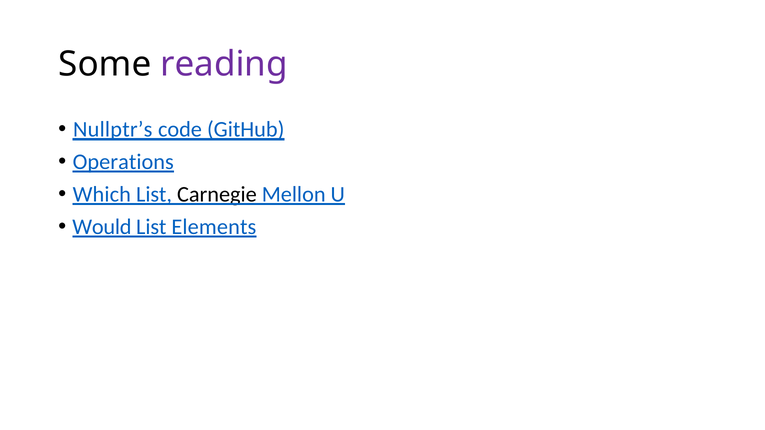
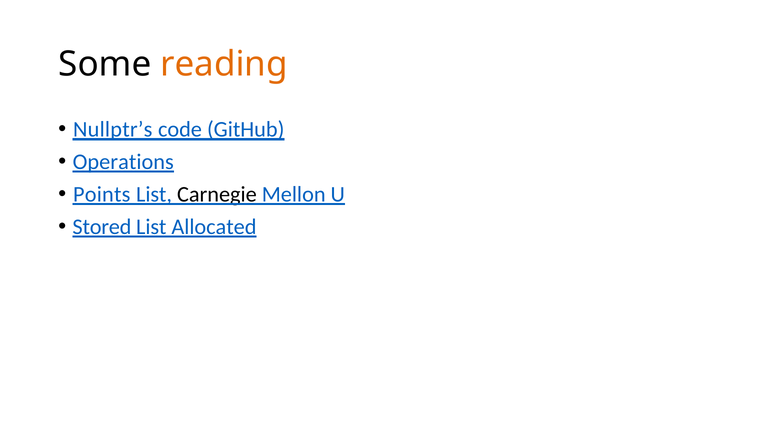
reading colour: purple -> orange
Which: Which -> Points
Would: Would -> Stored
Elements: Elements -> Allocated
